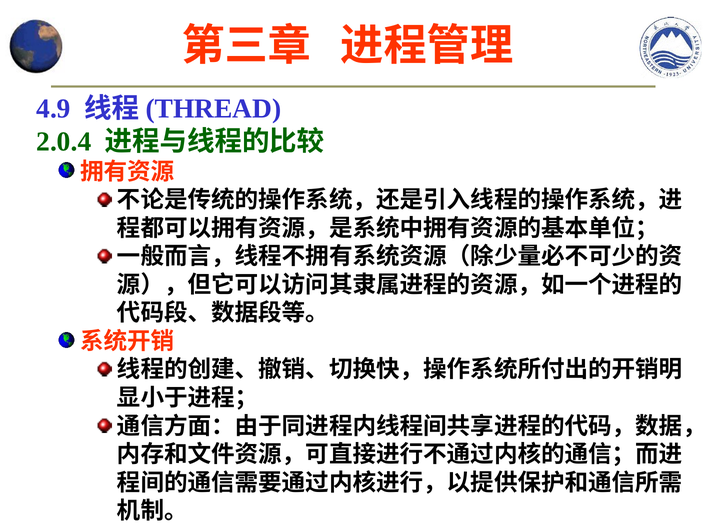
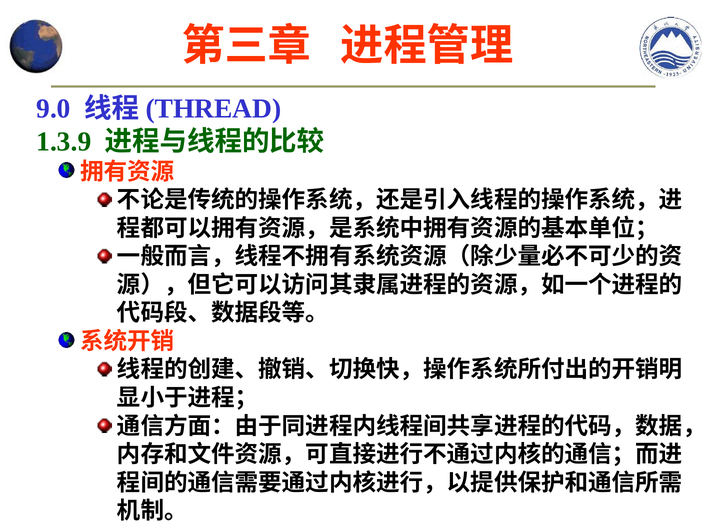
4.9: 4.9 -> 9.0
2.0.4: 2.0.4 -> 1.3.9
